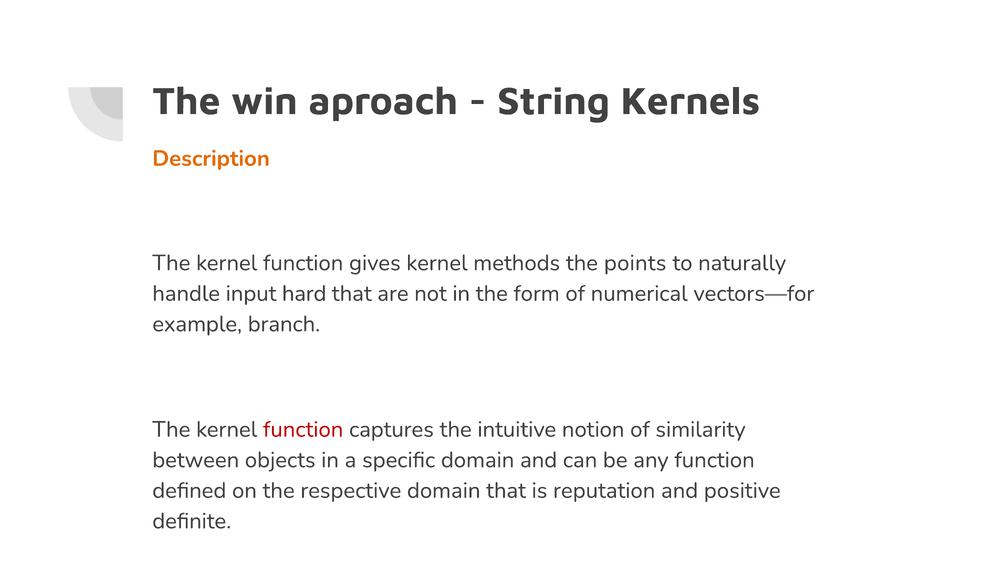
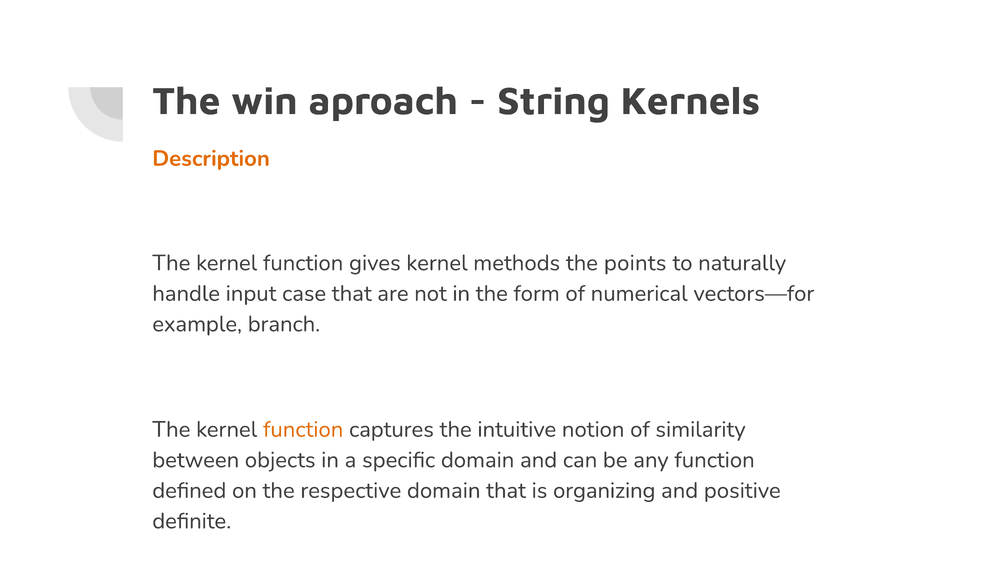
hard: hard -> case
function at (303, 430) colour: red -> orange
reputation: reputation -> organizing
